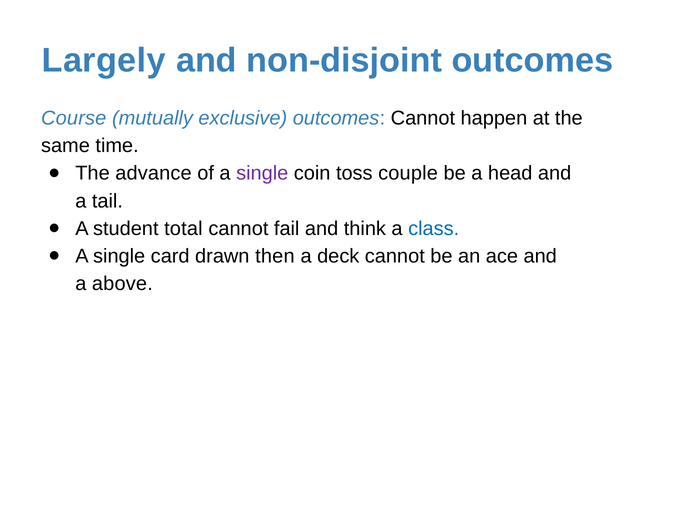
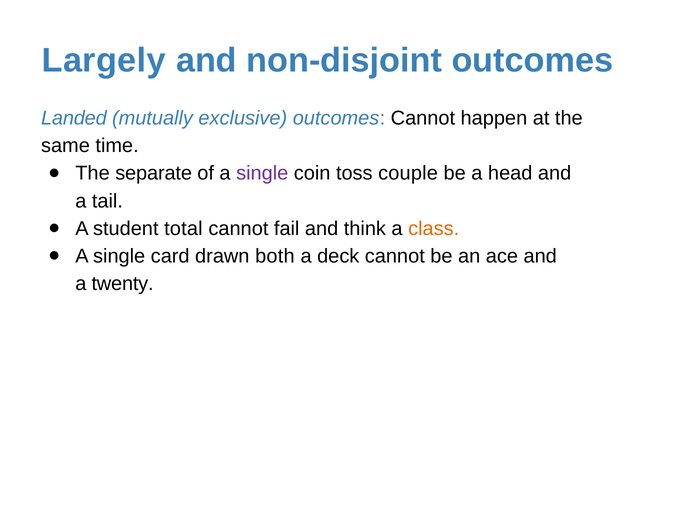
Course: Course -> Landed
advance: advance -> separate
class colour: blue -> orange
then: then -> both
above: above -> twenty
